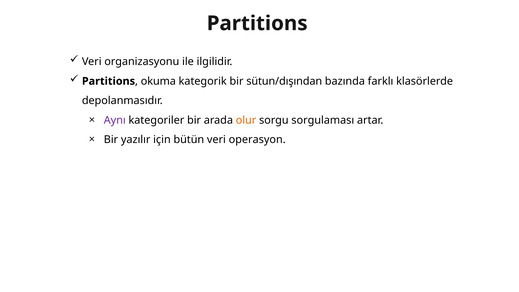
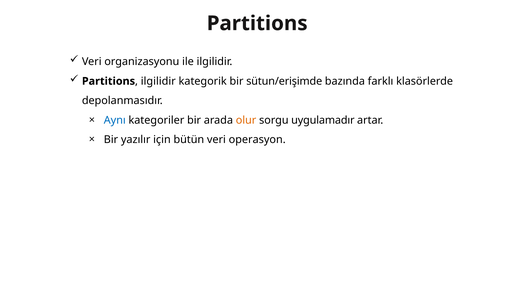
okuma at (158, 81): okuma -> ilgilidir
sütun/dışından: sütun/dışından -> sütun/erişimde
Aynı colour: purple -> blue
sorgulaması: sorgulaması -> uygulamadır
